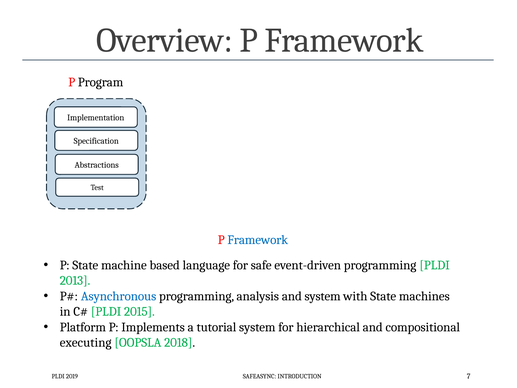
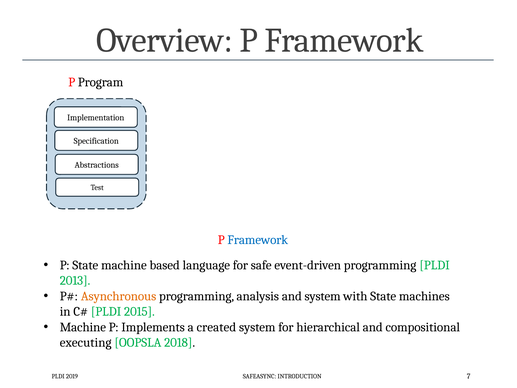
Asynchronous colour: blue -> orange
Platform at (83, 327): Platform -> Machine
tutorial: tutorial -> created
